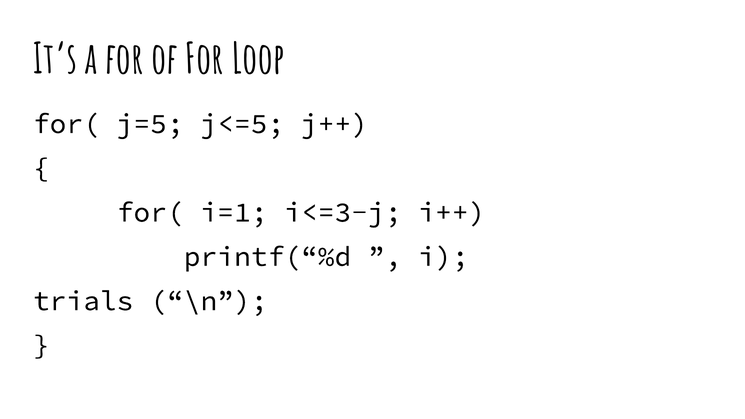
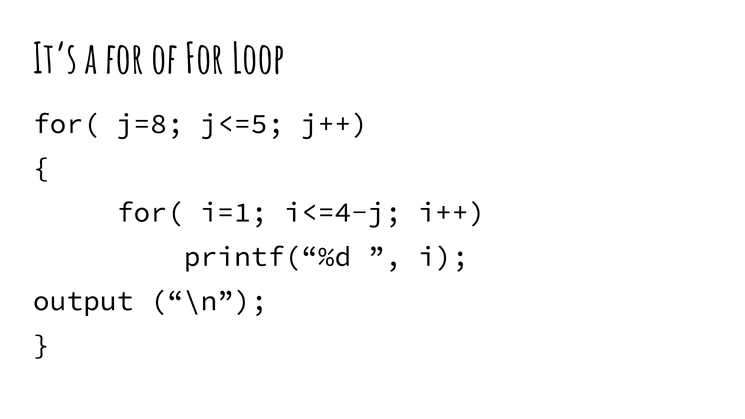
j=5: j=5 -> j=8
i<=3-j: i<=3-j -> i<=4-j
trials: trials -> output
